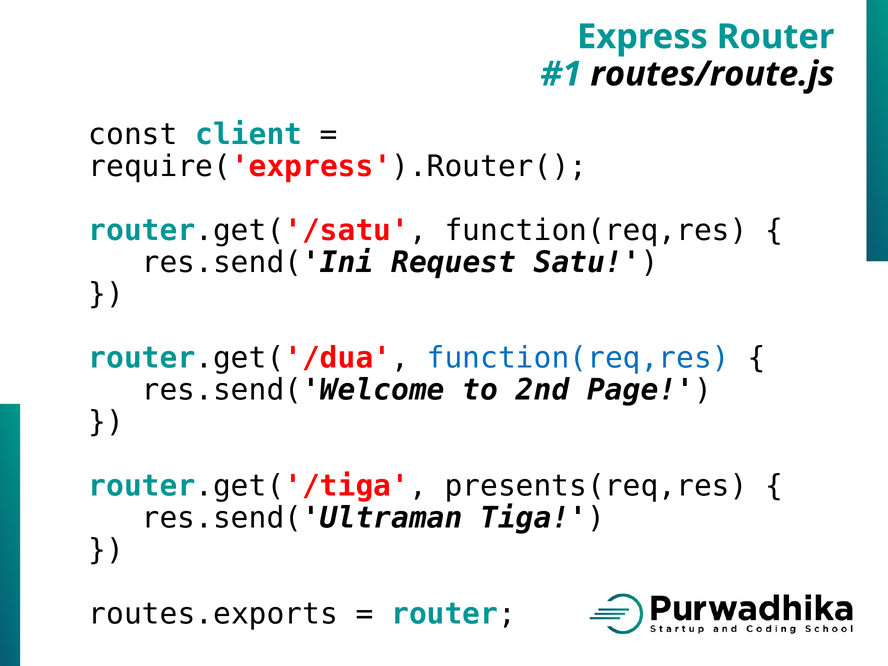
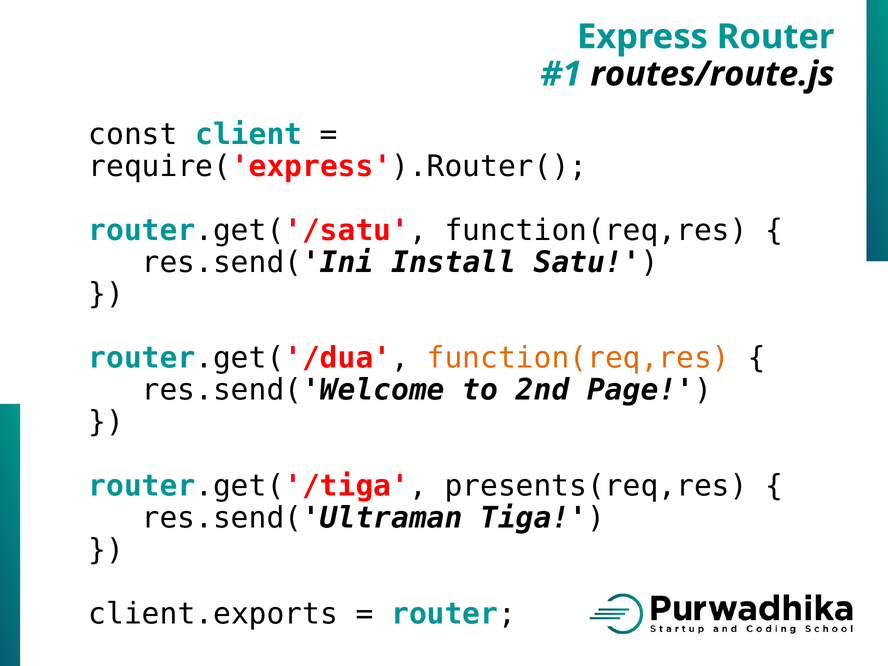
Request: Request -> Install
function(req,res at (578, 358) colour: blue -> orange
routes.exports: routes.exports -> client.exports
